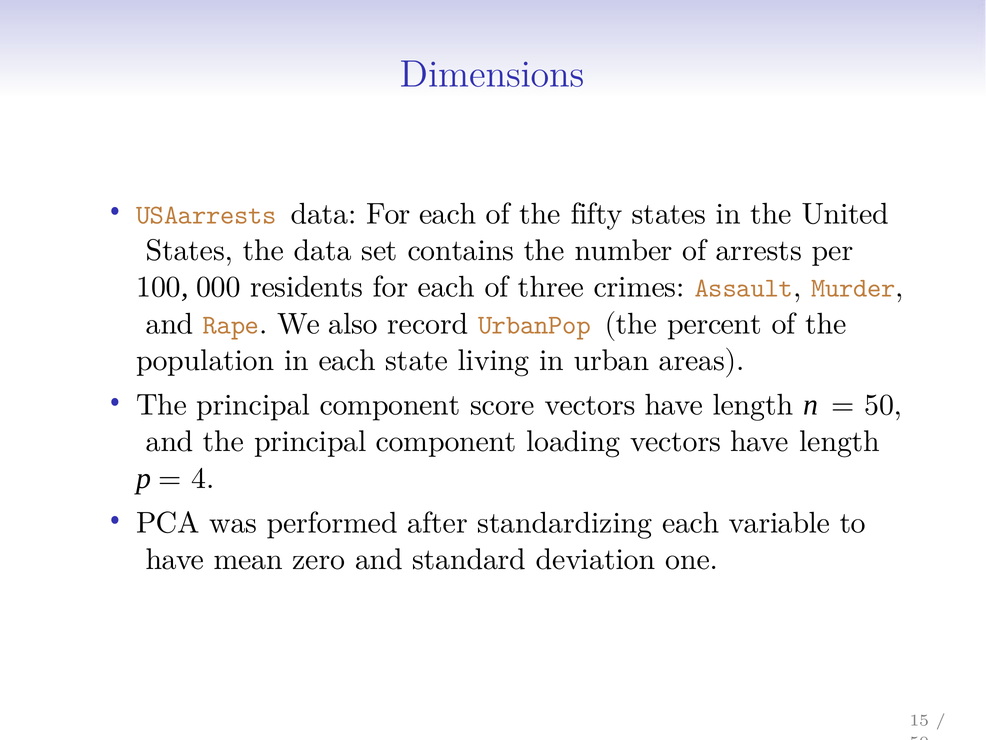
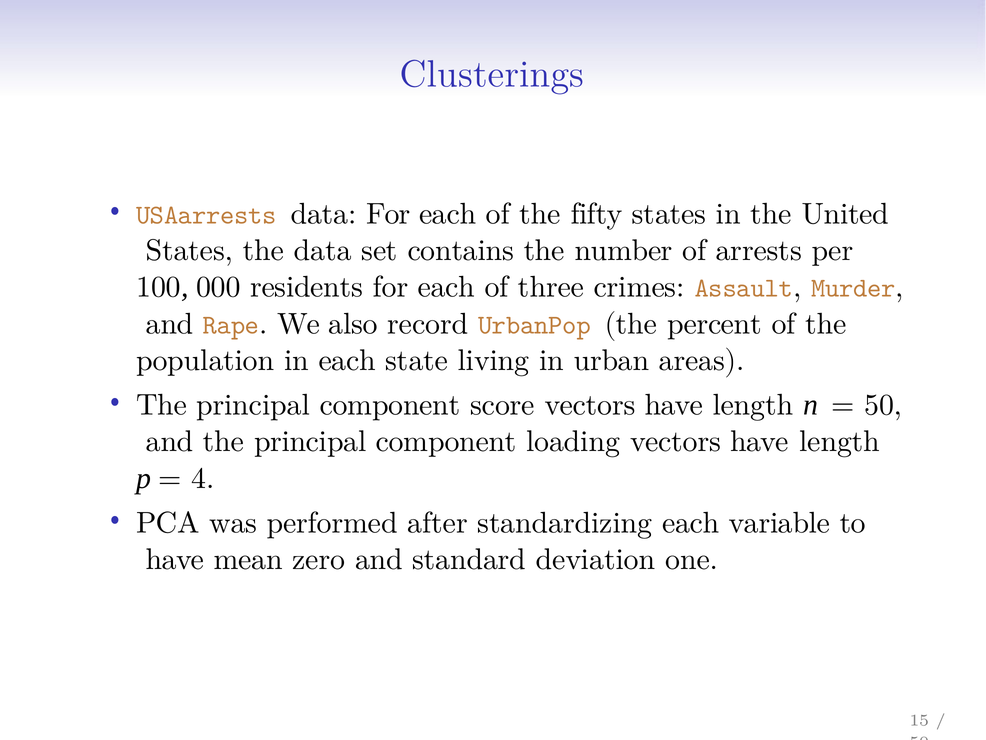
Dimensions: Dimensions -> Clusterings
